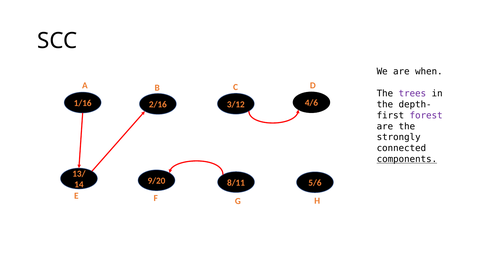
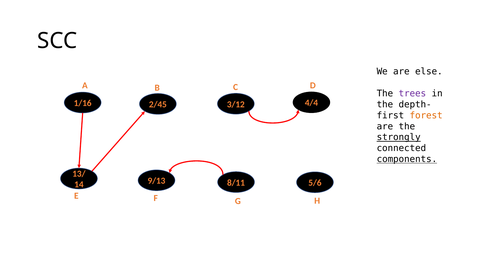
when: when -> else
2/16: 2/16 -> 2/45
4/6: 4/6 -> 4/4
forest colour: purple -> orange
strongly underline: none -> present
9/20: 9/20 -> 9/13
